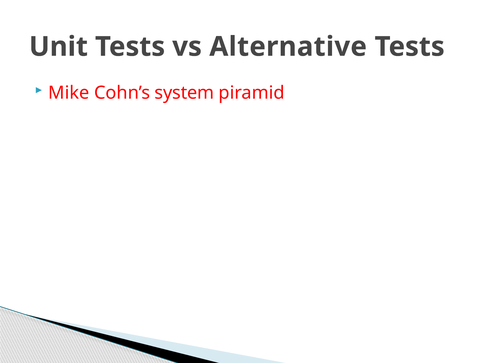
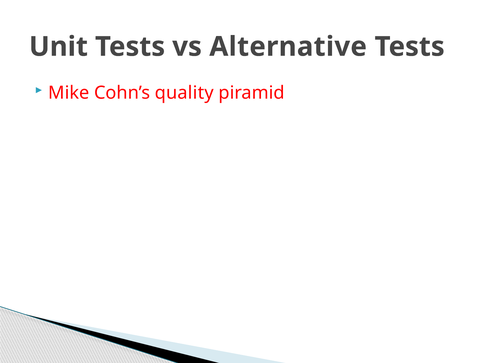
system: system -> quality
